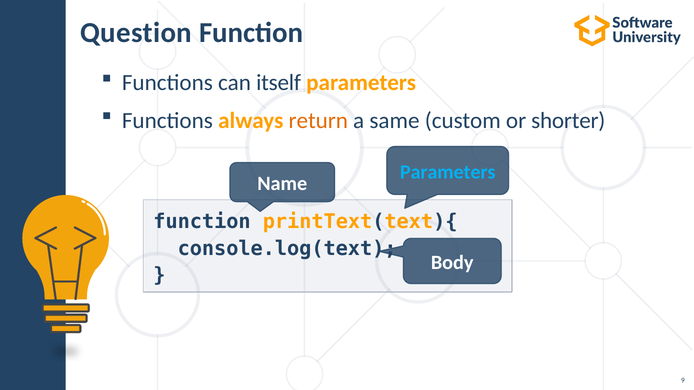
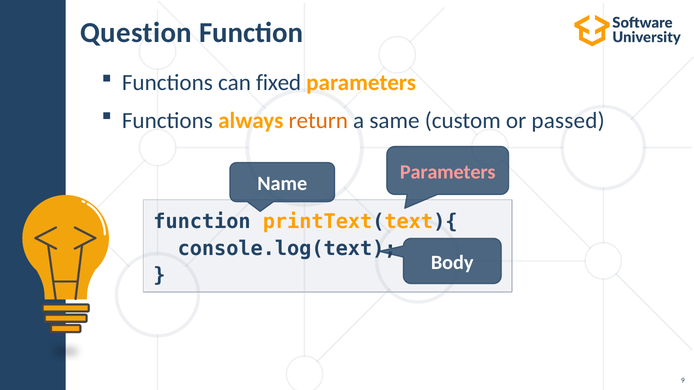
itself: itself -> fixed
shorter: shorter -> passed
Parameters at (448, 172) colour: light blue -> pink
